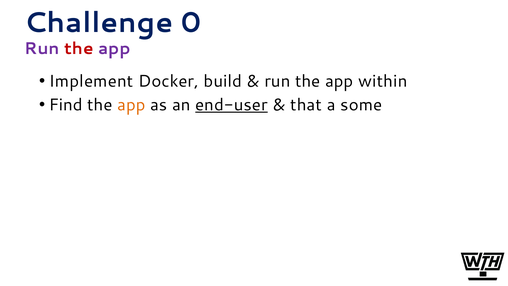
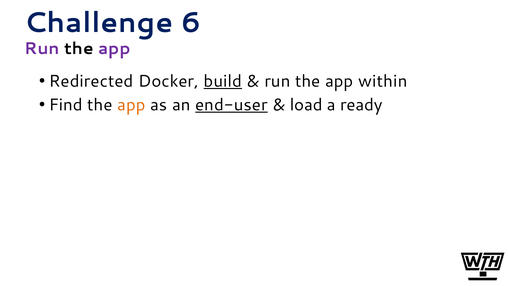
0: 0 -> 6
the at (79, 49) colour: red -> black
Implement: Implement -> Redirected
build underline: none -> present
that: that -> load
some: some -> ready
